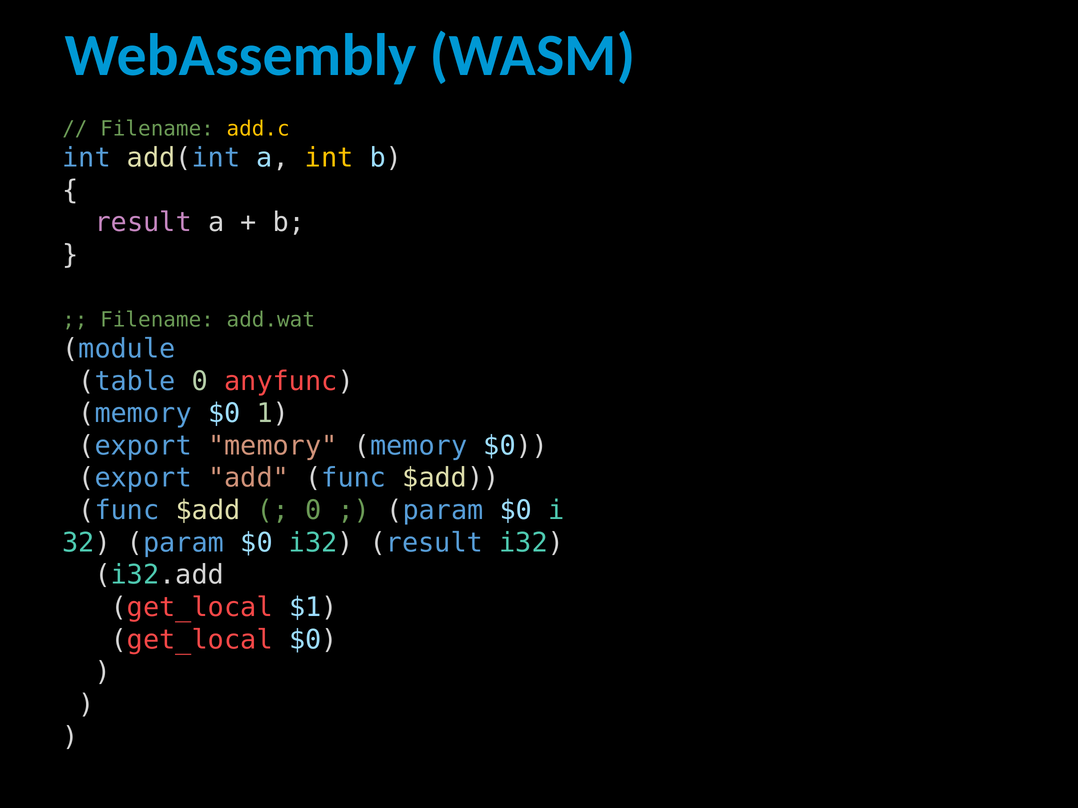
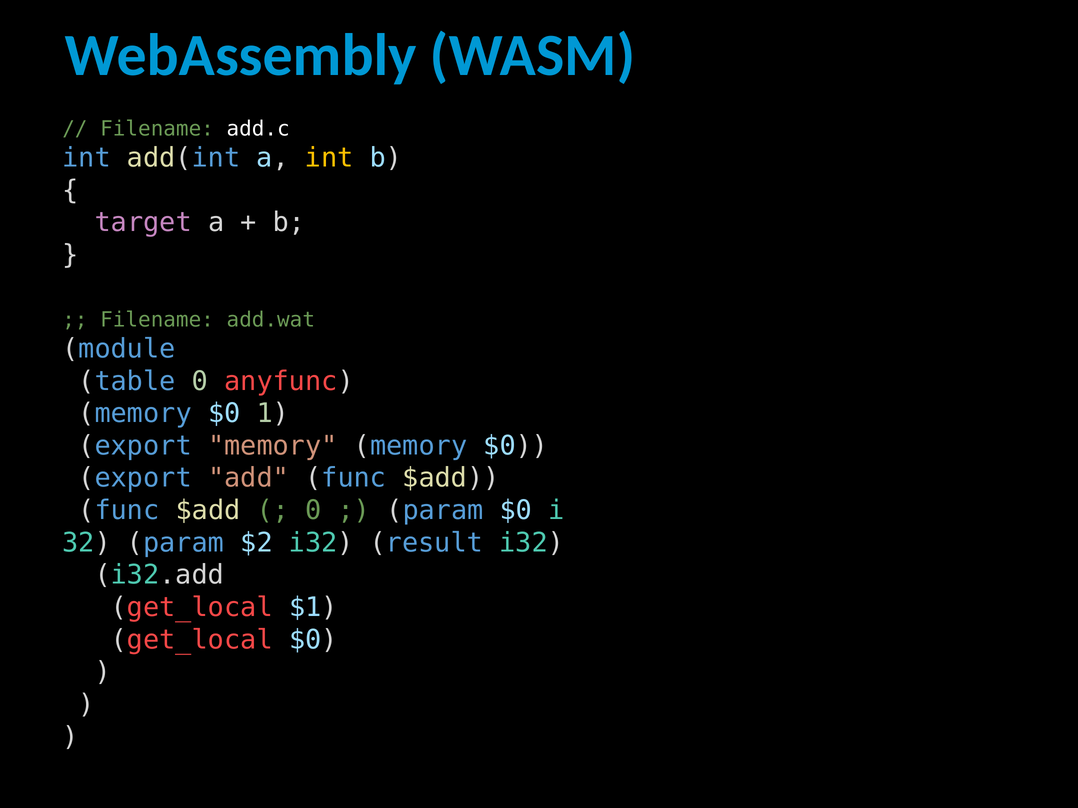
add.c colour: yellow -> white
result at (143, 223): result -> target
$0 at (257, 543): $0 -> $2
